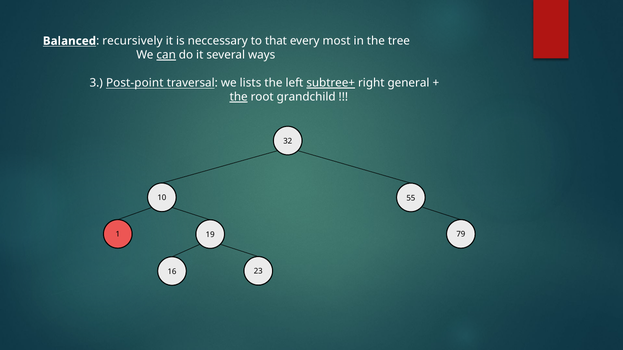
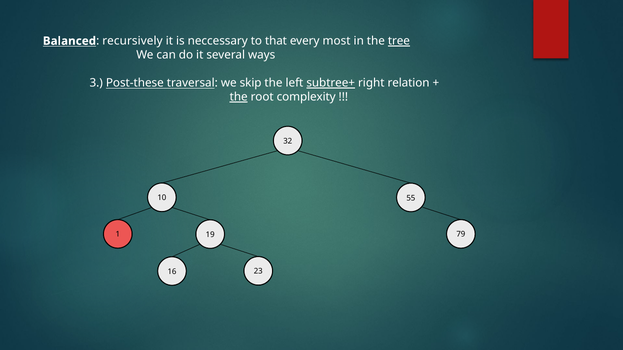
tree underline: none -> present
can underline: present -> none
Post-point: Post-point -> Post-these
lists: lists -> skip
general: general -> relation
grandchild: grandchild -> complexity
